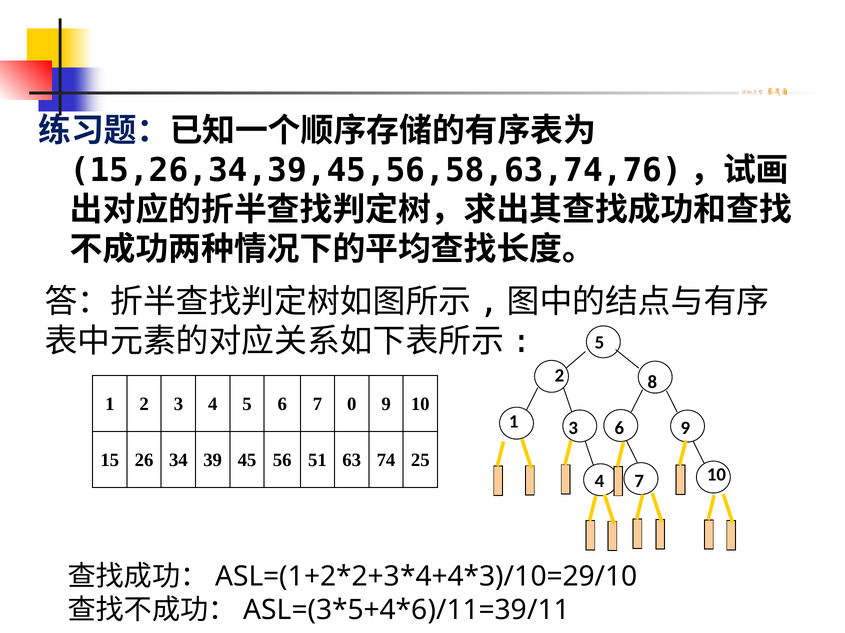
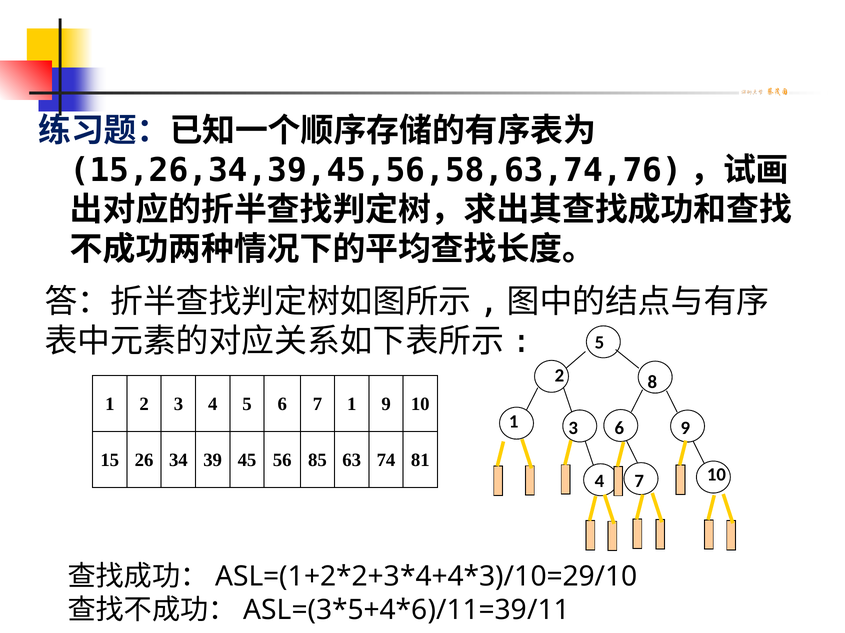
7 0: 0 -> 1
51: 51 -> 85
25: 25 -> 81
